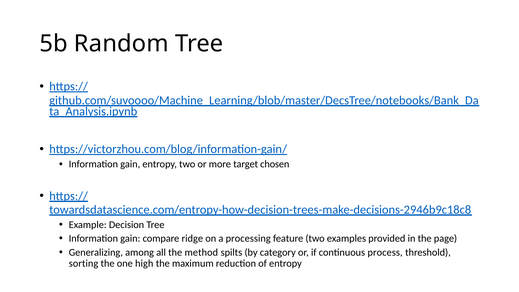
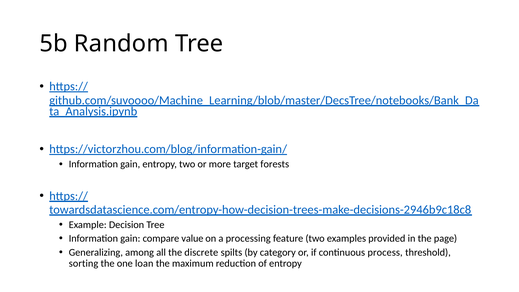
chosen: chosen -> forests
ridge: ridge -> value
method: method -> discrete
high: high -> loan
